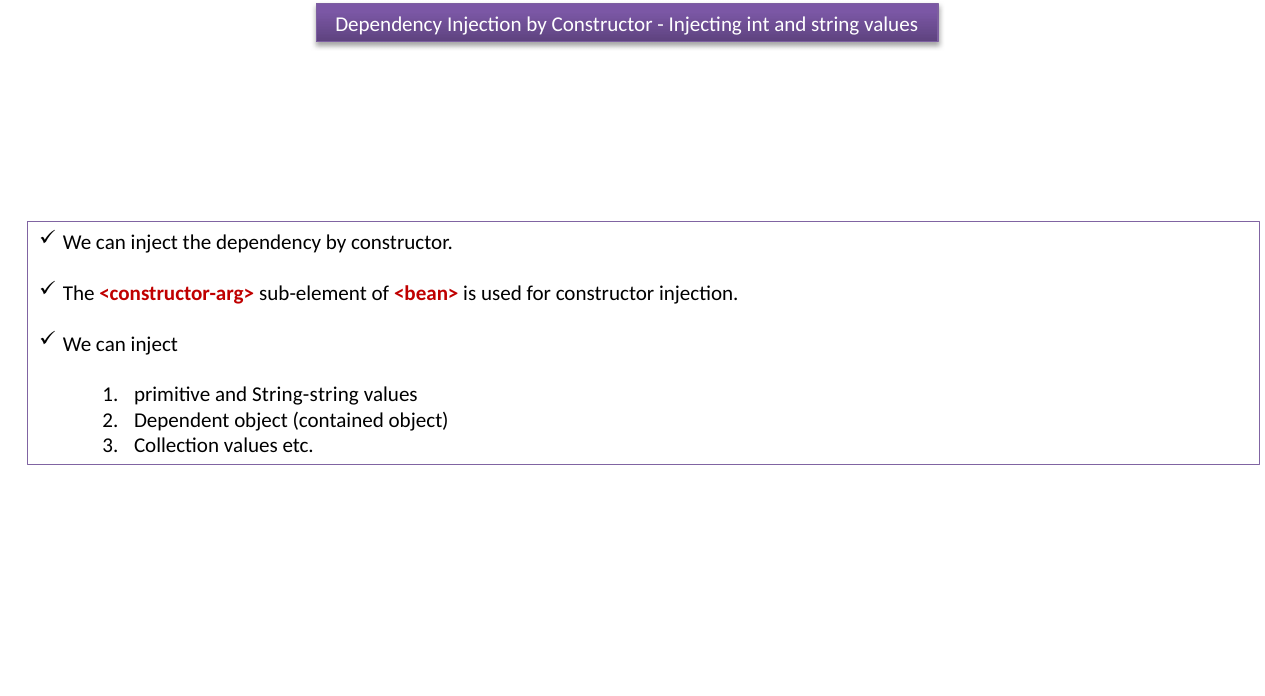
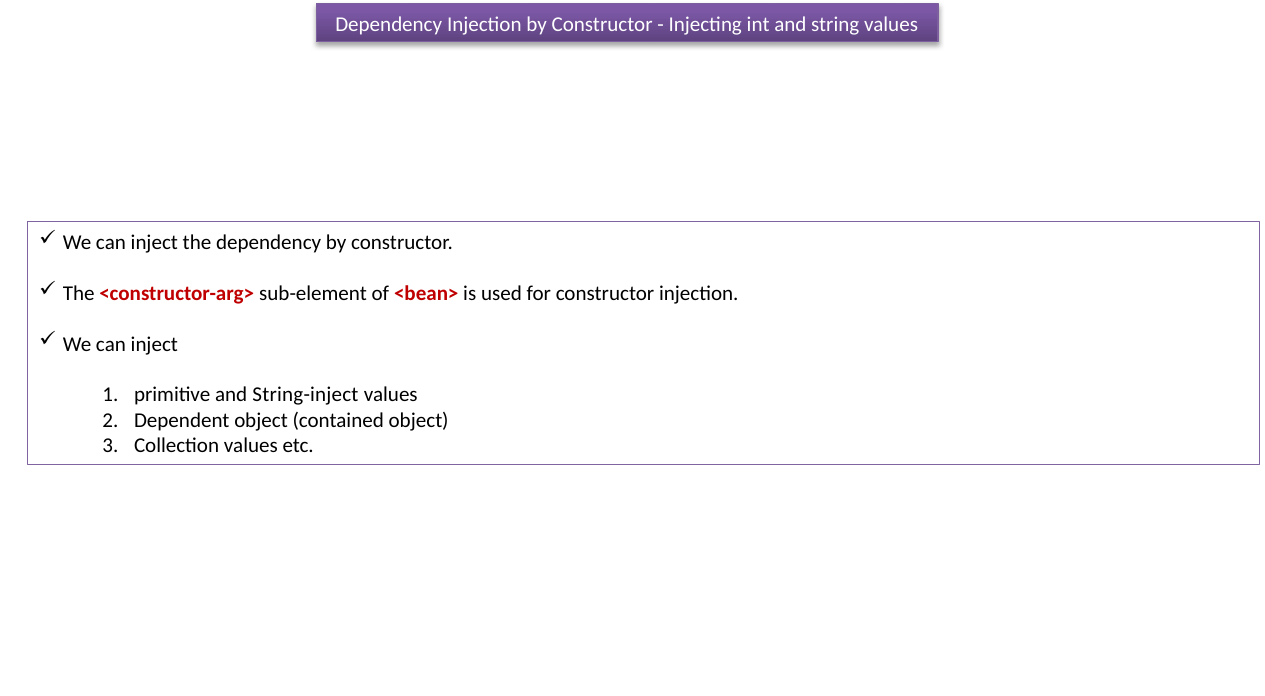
String-string: String-string -> String-inject
